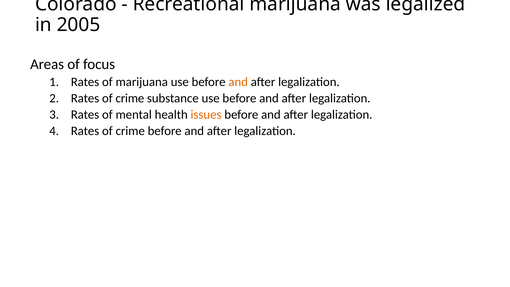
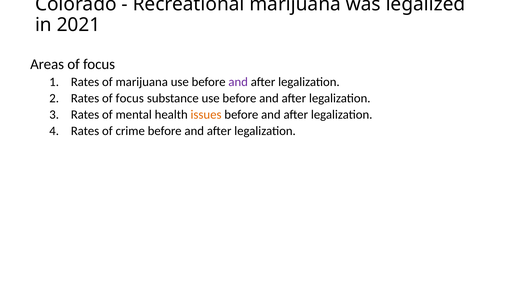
2005: 2005 -> 2021
and at (238, 82) colour: orange -> purple
crime at (130, 98): crime -> focus
